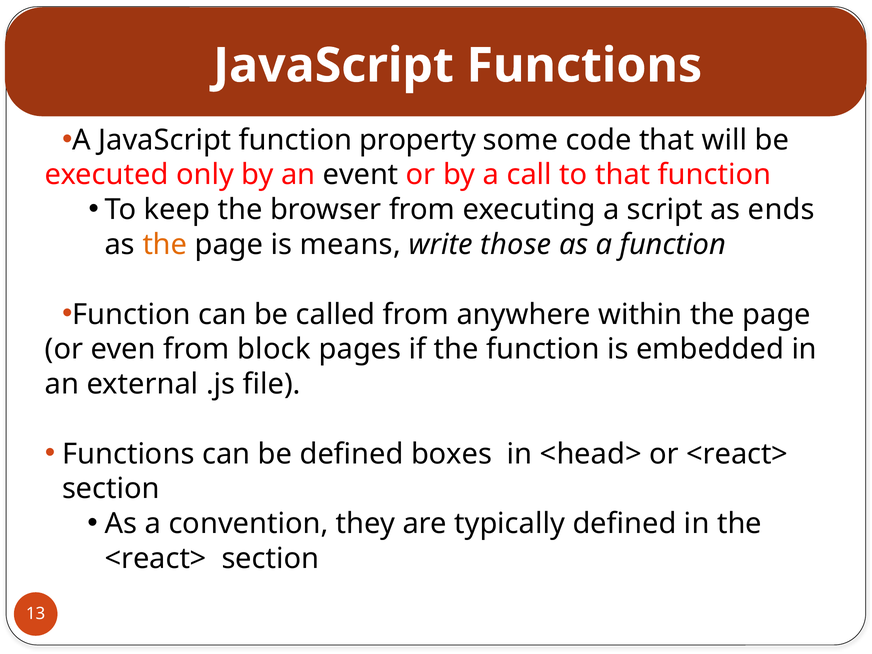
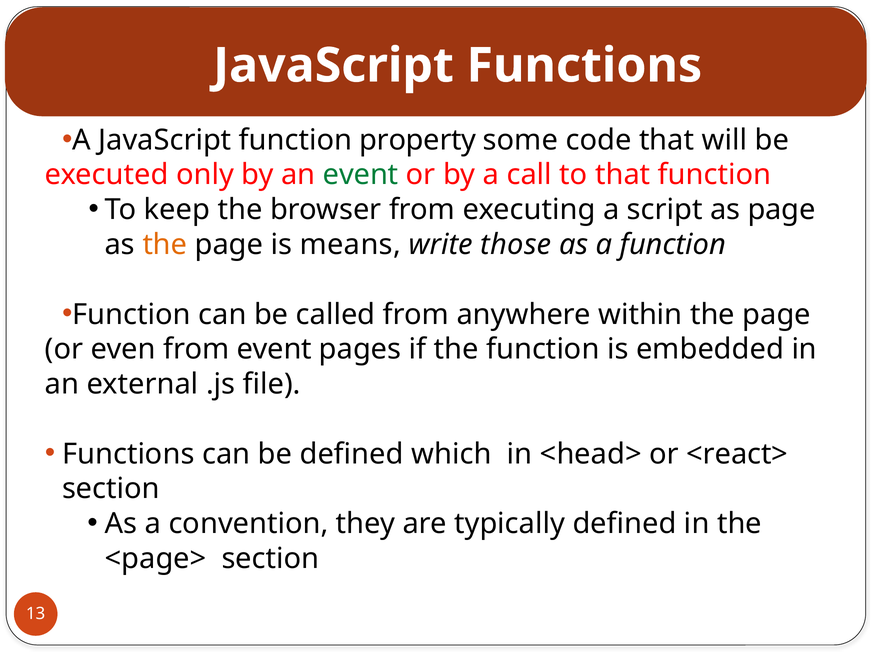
event at (361, 175) colour: black -> green
as ends: ends -> page
from block: block -> event
boxes: boxes -> which
<react> at (156, 559): <react> -> <page>
